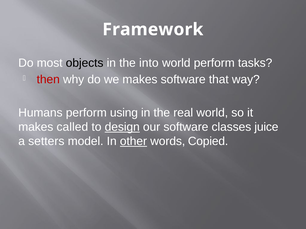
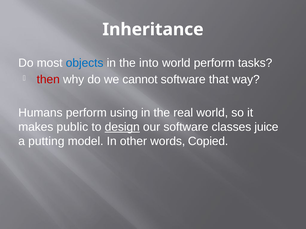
Framework: Framework -> Inheritance
objects colour: black -> blue
we makes: makes -> cannot
called: called -> public
setters: setters -> putting
other underline: present -> none
